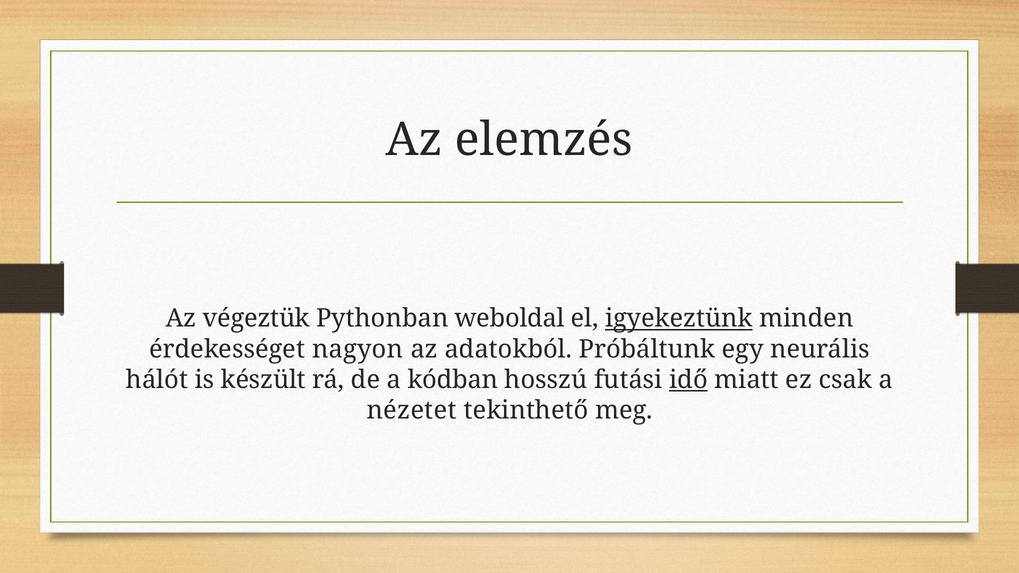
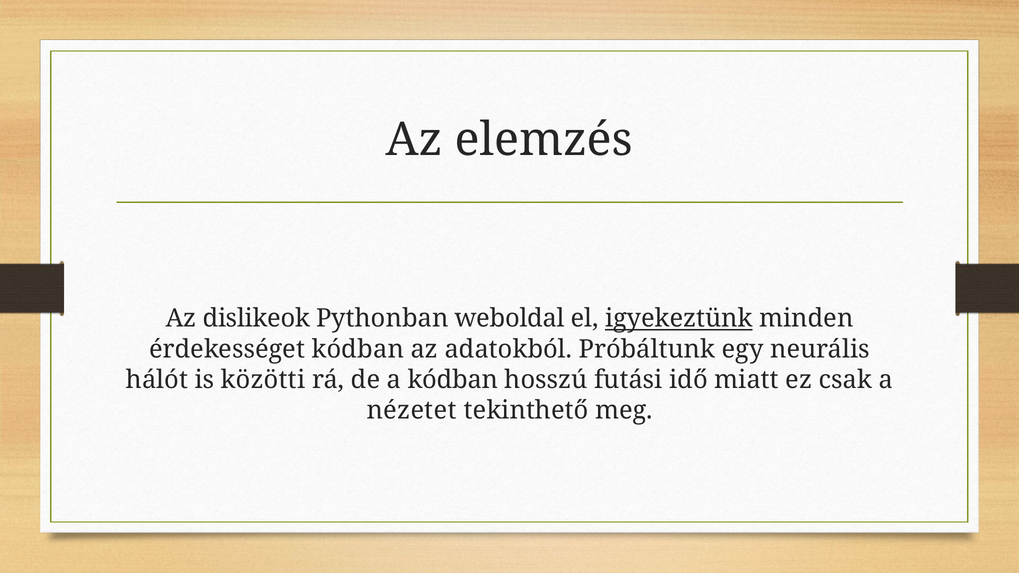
végeztük: végeztük -> dislikeok
érdekességet nagyon: nagyon -> kódban
készült: készült -> közötti
idő underline: present -> none
